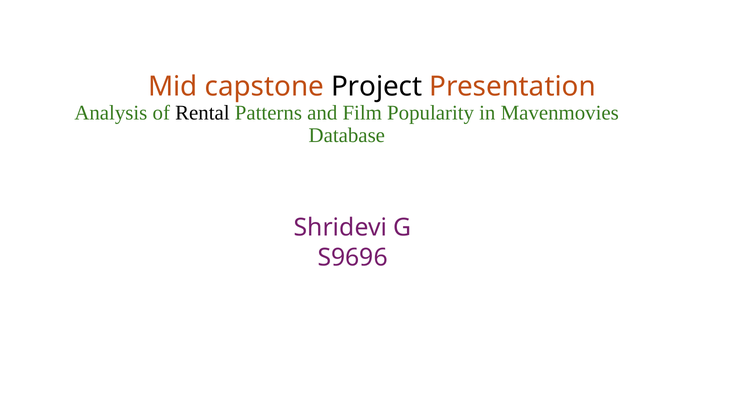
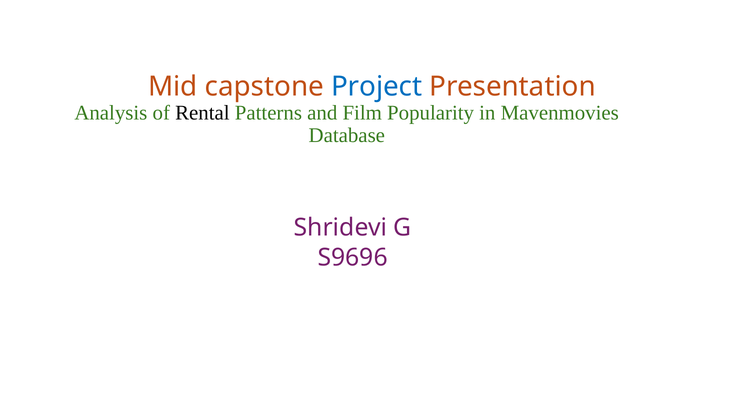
Project colour: black -> blue
